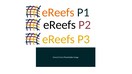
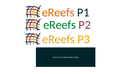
eReefs at (60, 25) colour: black -> green
